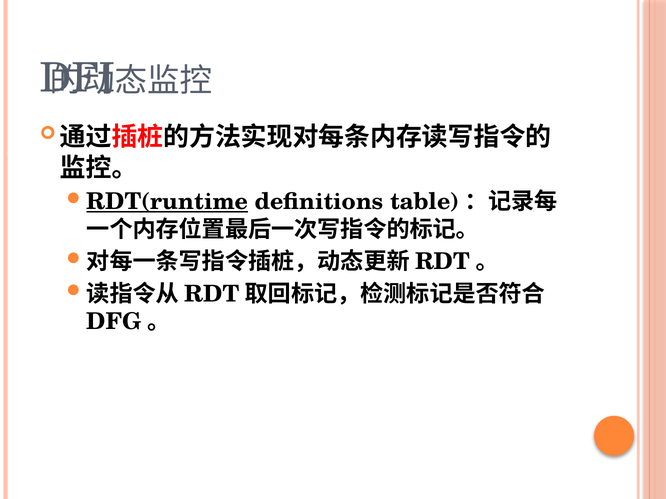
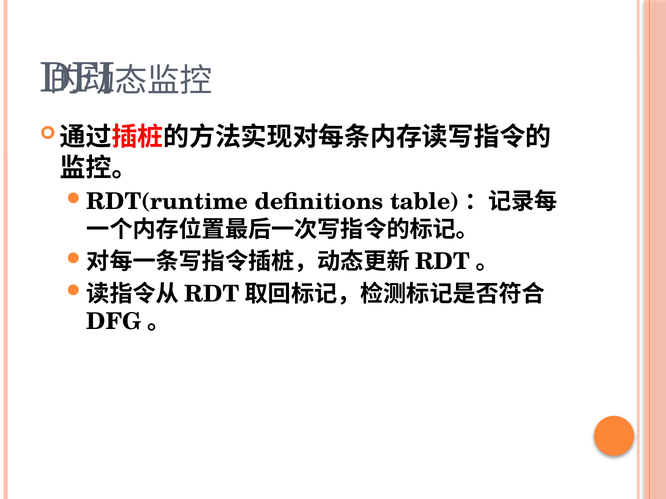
RDT(runtime underline: present -> none
